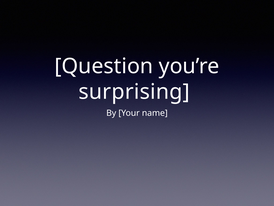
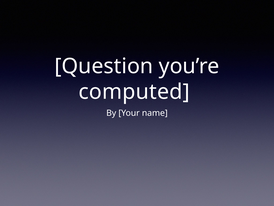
surprising: surprising -> computed
